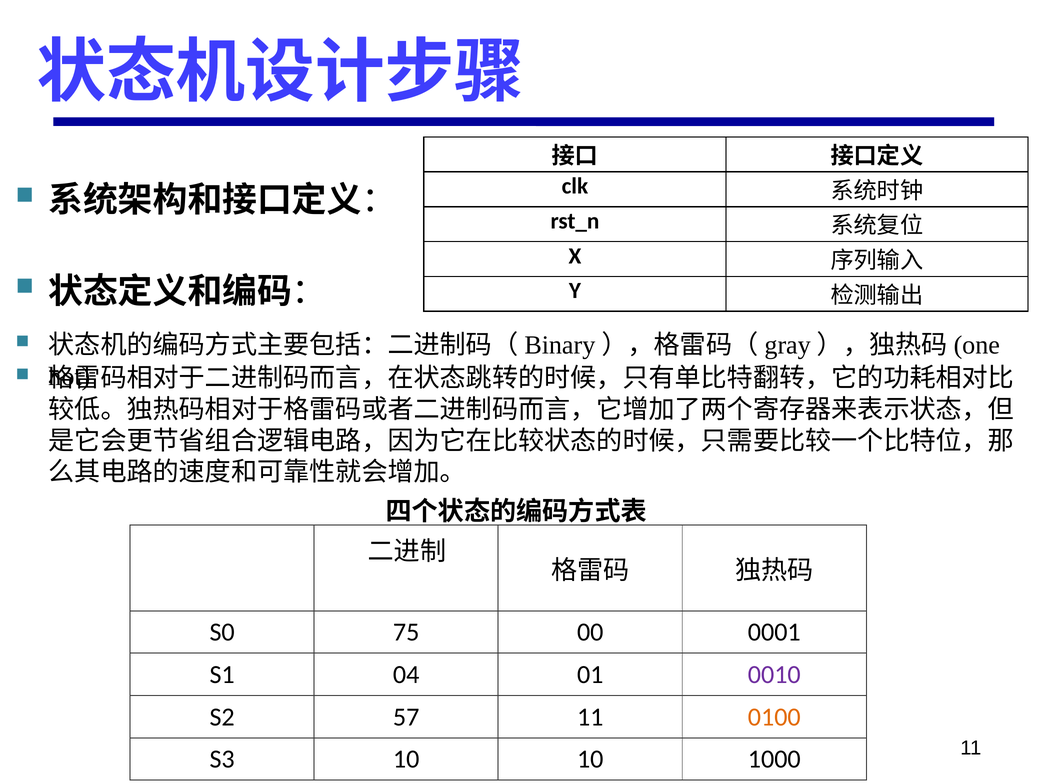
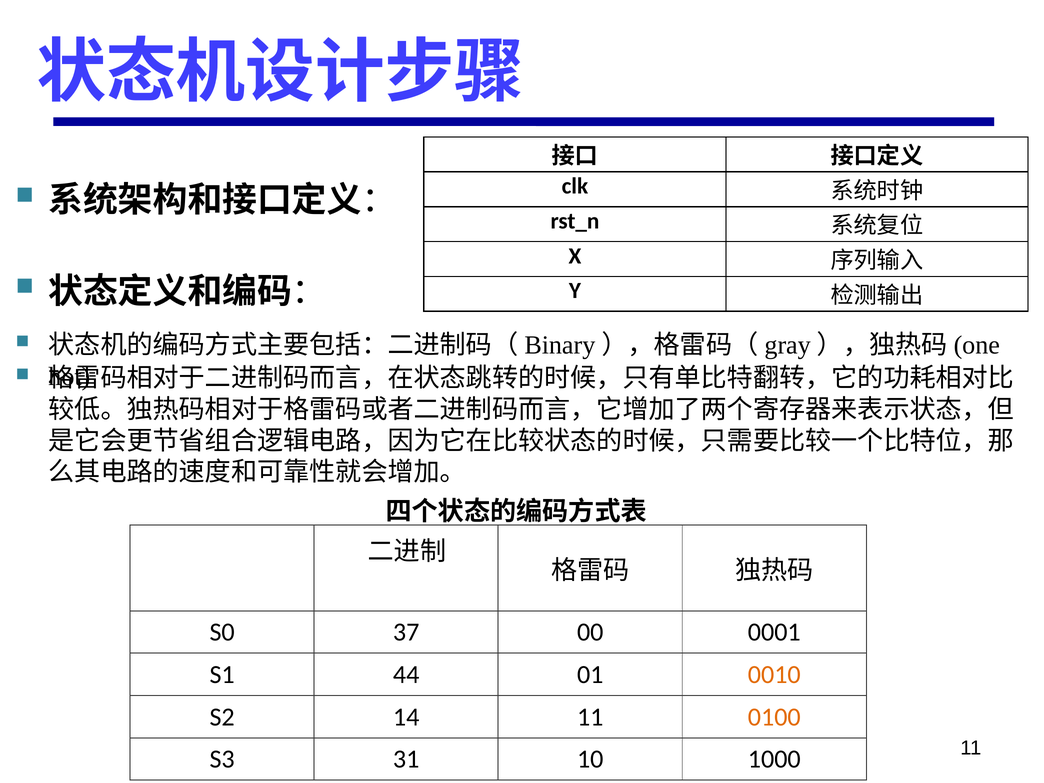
75: 75 -> 37
04: 04 -> 44
0010 colour: purple -> orange
57: 57 -> 14
S3 10: 10 -> 31
